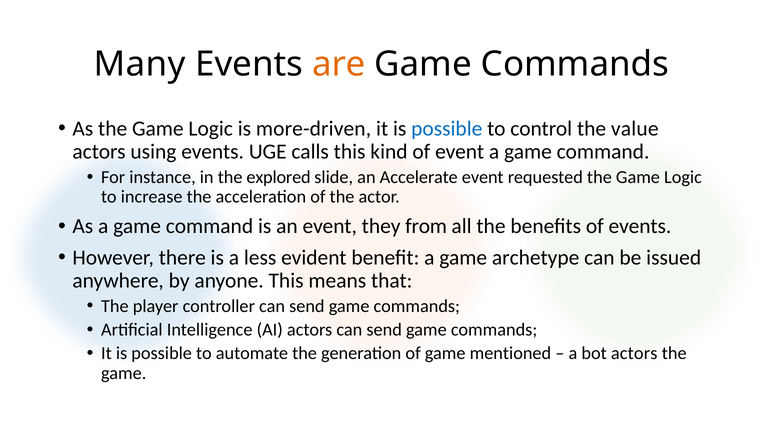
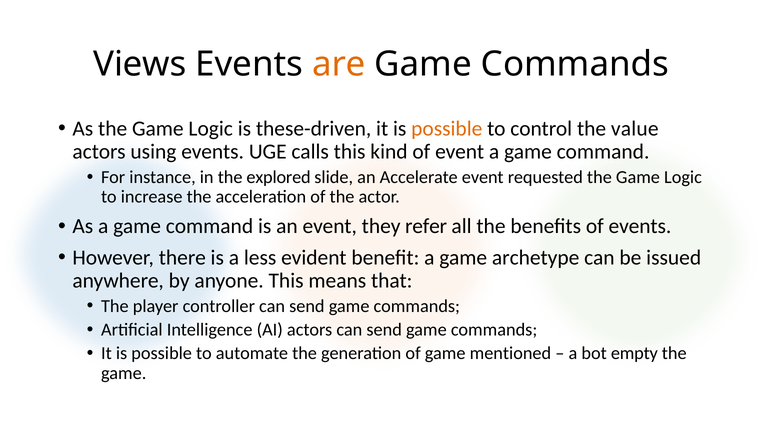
Many: Many -> Views
more-driven: more-driven -> these-driven
possible at (447, 129) colour: blue -> orange
from: from -> refer
bot actors: actors -> empty
